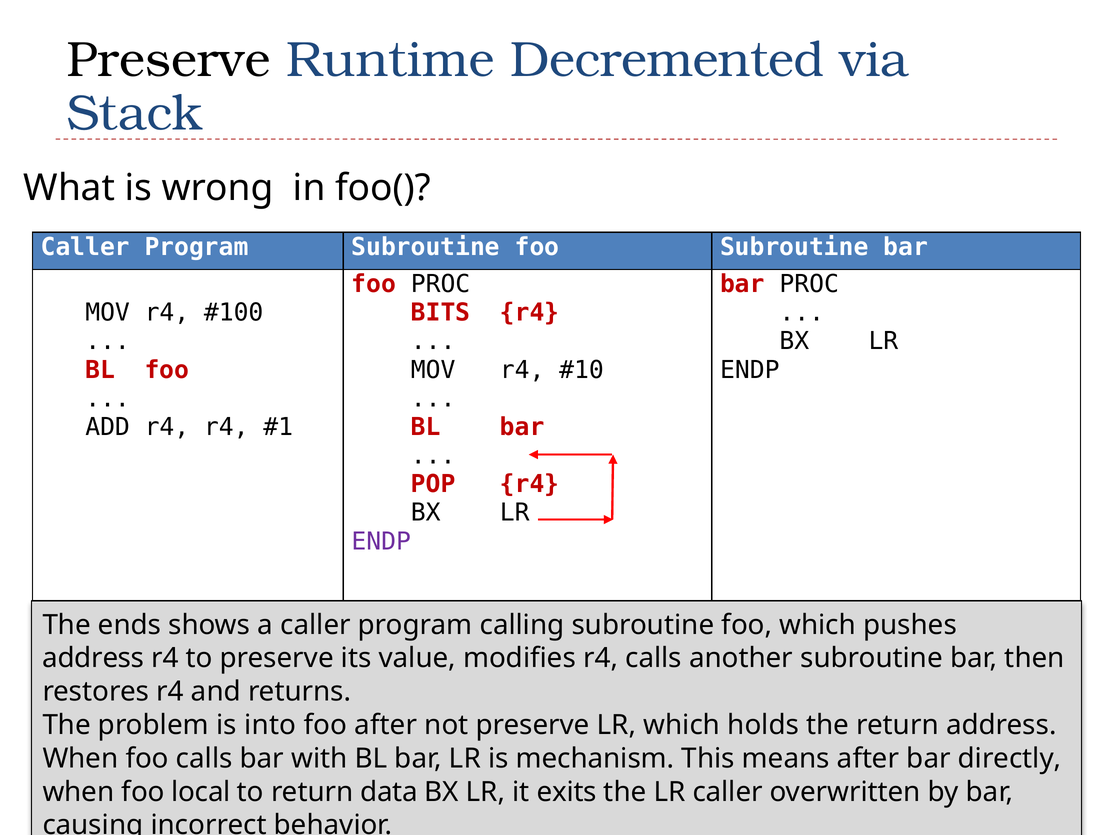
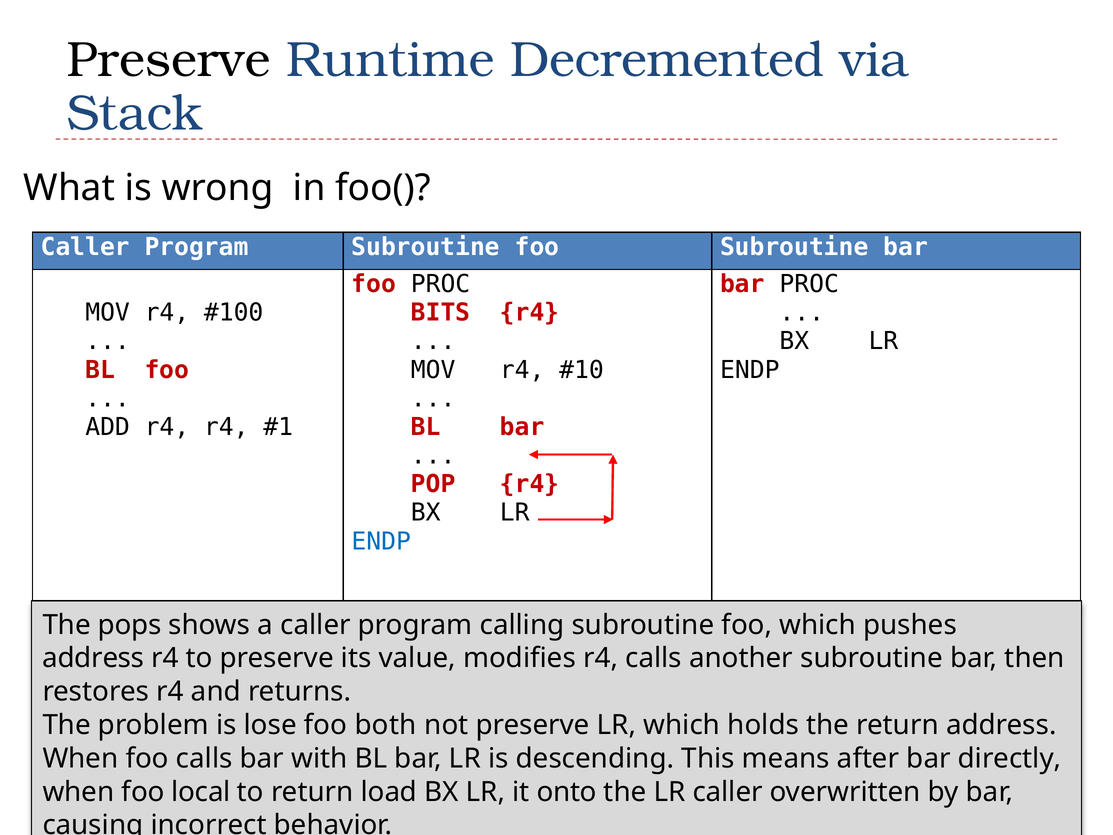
ENDP at (381, 541) colour: purple -> blue
ends: ends -> pops
into: into -> lose
foo after: after -> both
mechanism: mechanism -> descending
data: data -> load
exits: exits -> onto
